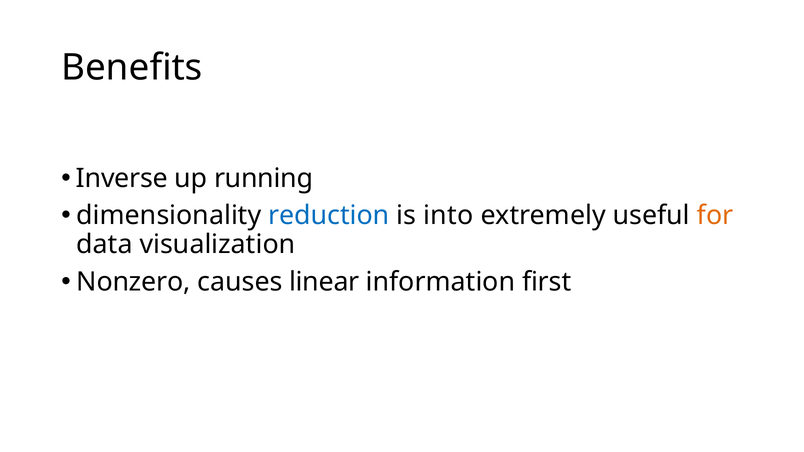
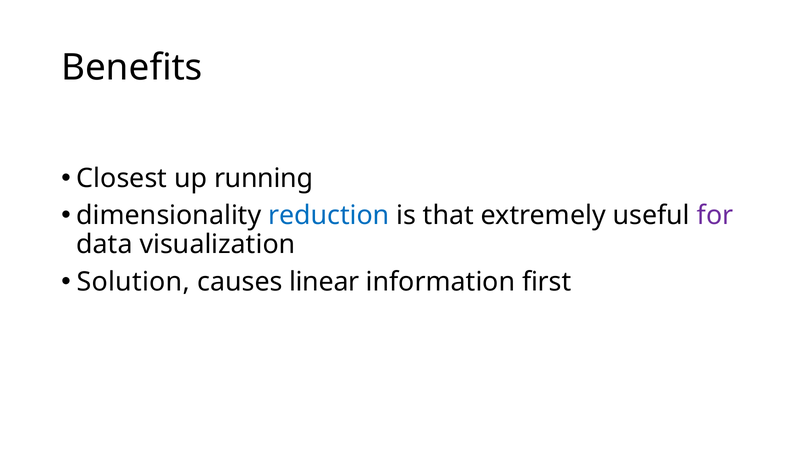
Inverse: Inverse -> Closest
into: into -> that
for colour: orange -> purple
Nonzero: Nonzero -> Solution
